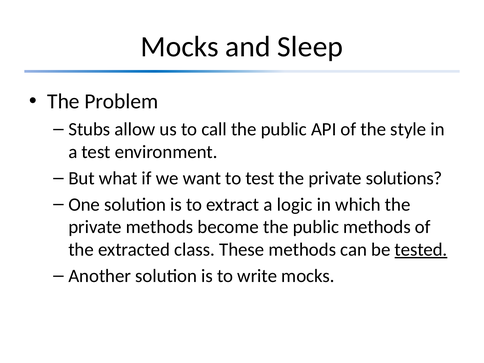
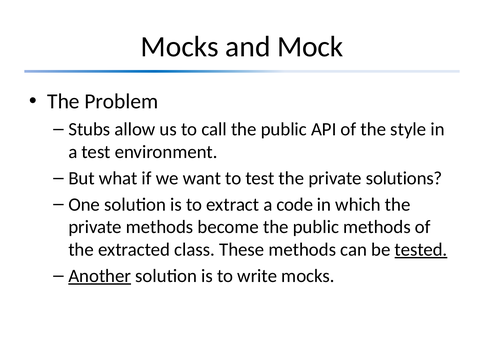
Sleep: Sleep -> Mock
logic: logic -> code
Another underline: none -> present
